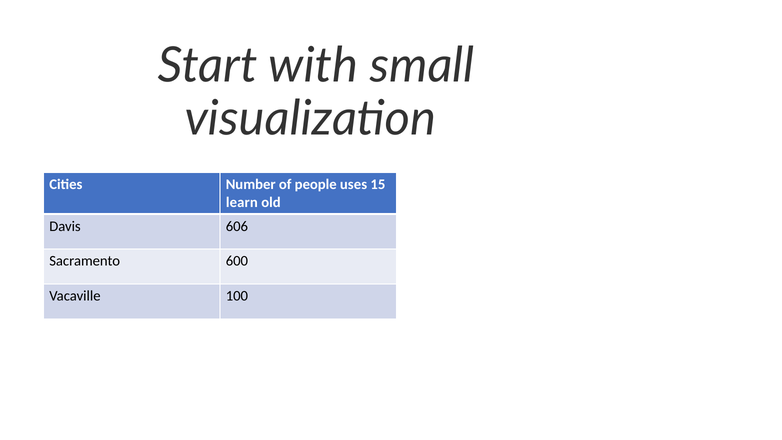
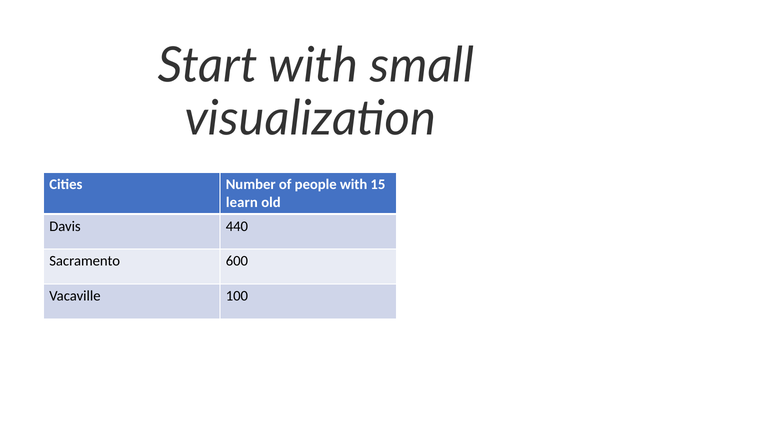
people uses: uses -> with
606: 606 -> 440
